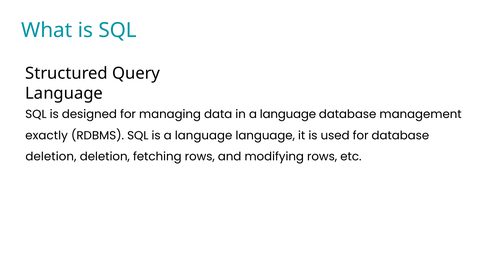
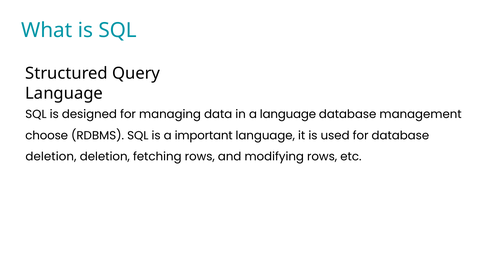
exactly: exactly -> choose
is a language: language -> important
